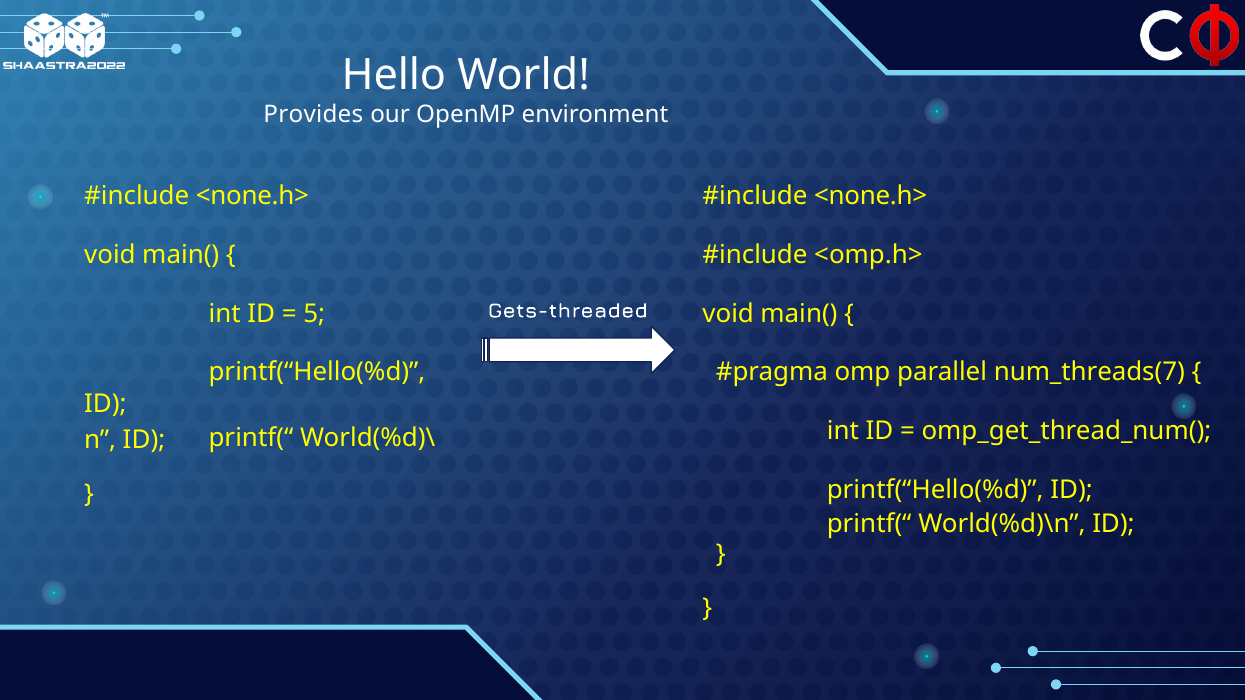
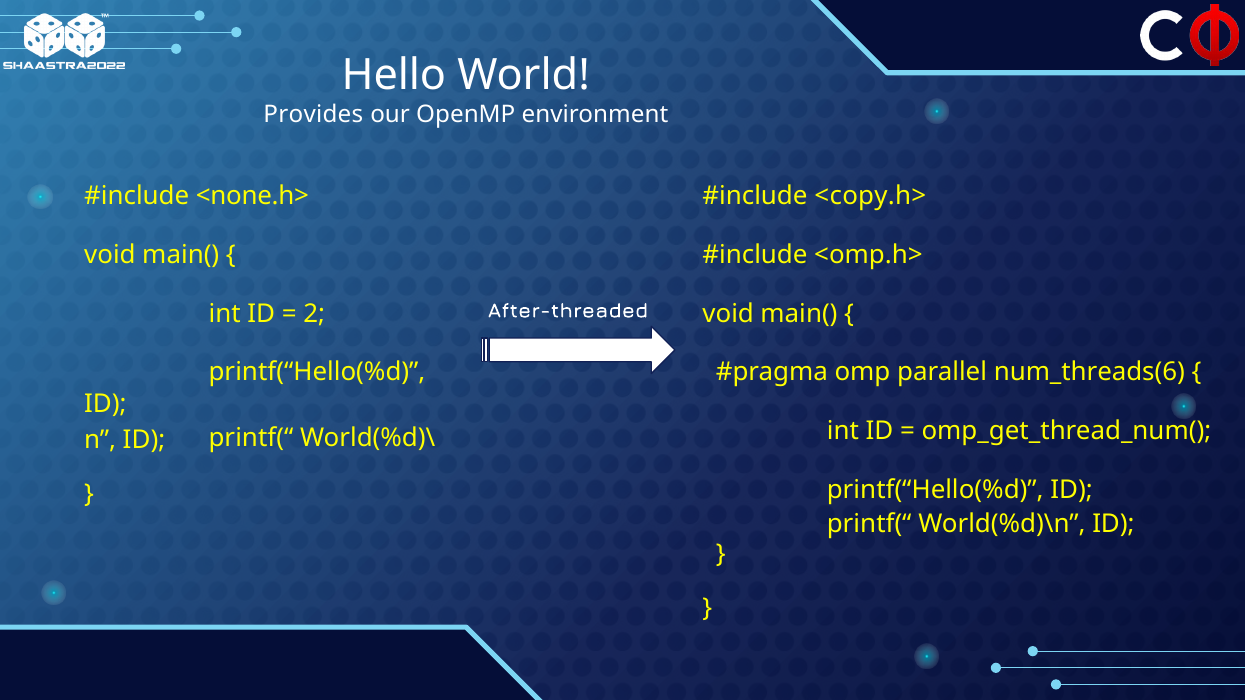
<none.h> at (871, 196): <none.h> -> <copy.h>
Gets-threaded: Gets-threaded -> After-threaded
5: 5 -> 2
num_threads(7: num_threads(7 -> num_threads(6
